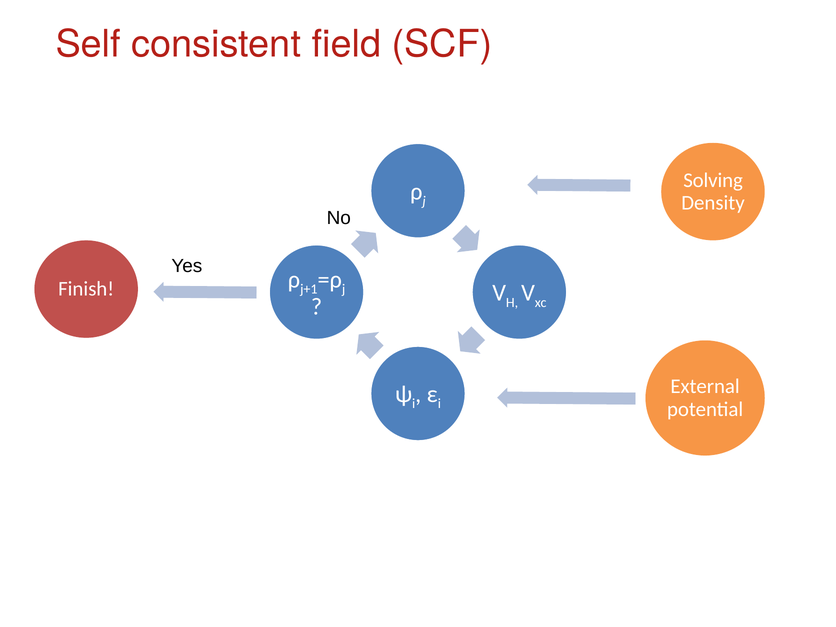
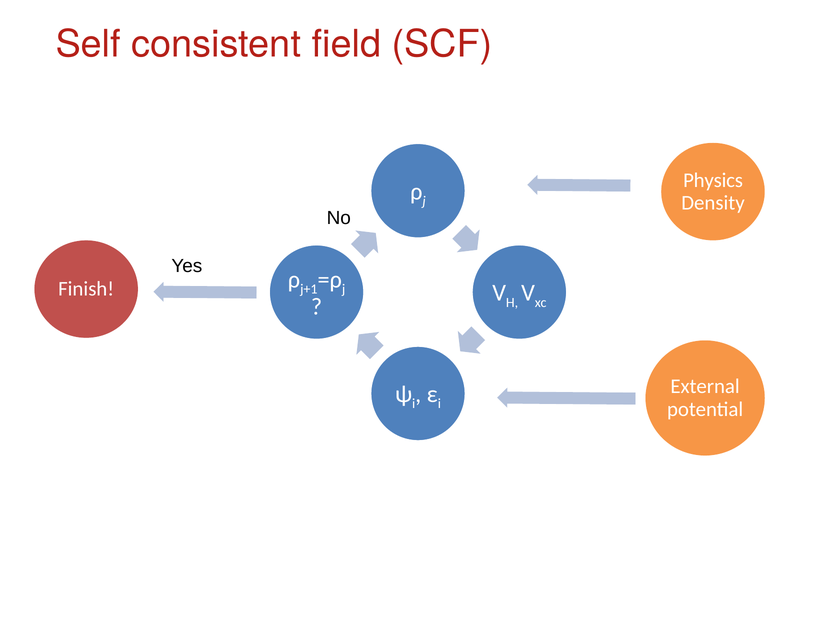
Solving: Solving -> Physics
